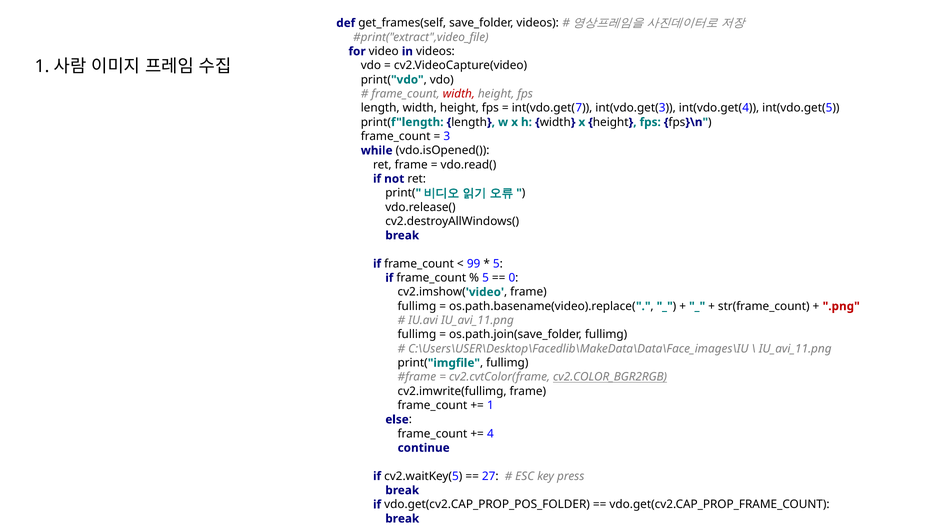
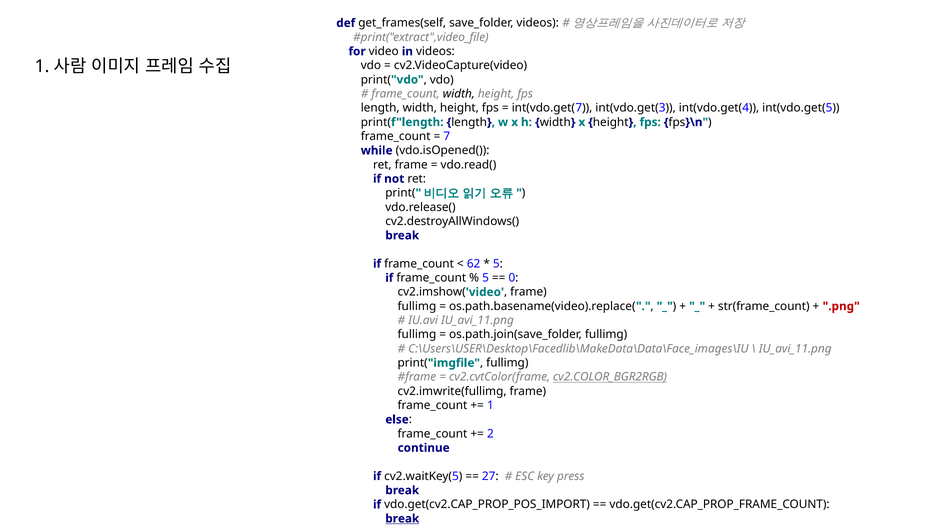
width at (459, 94) colour: red -> black
3: 3 -> 7
99: 99 -> 62
4: 4 -> 2
vdo.get(cv2.CAP_PROP_POS_FOLDER: vdo.get(cv2.CAP_PROP_POS_FOLDER -> vdo.get(cv2.CAP_PROP_POS_IMPORT
break at (402, 519) underline: none -> present
